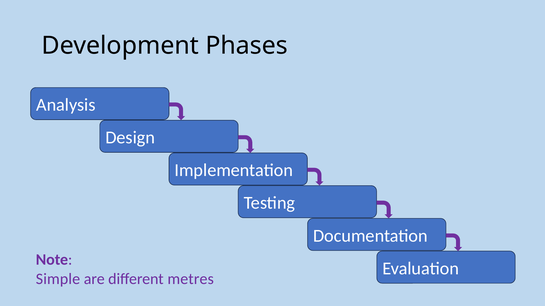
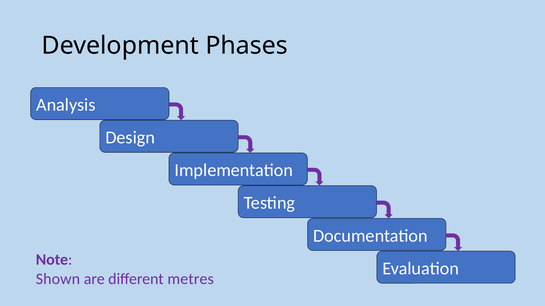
Simple: Simple -> Shown
